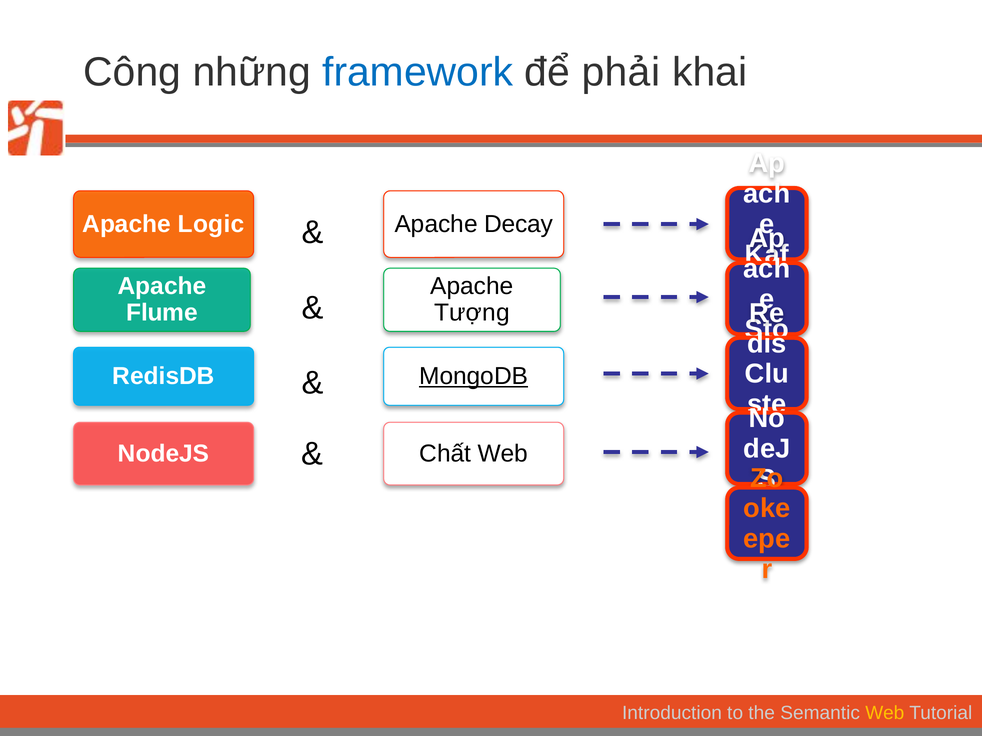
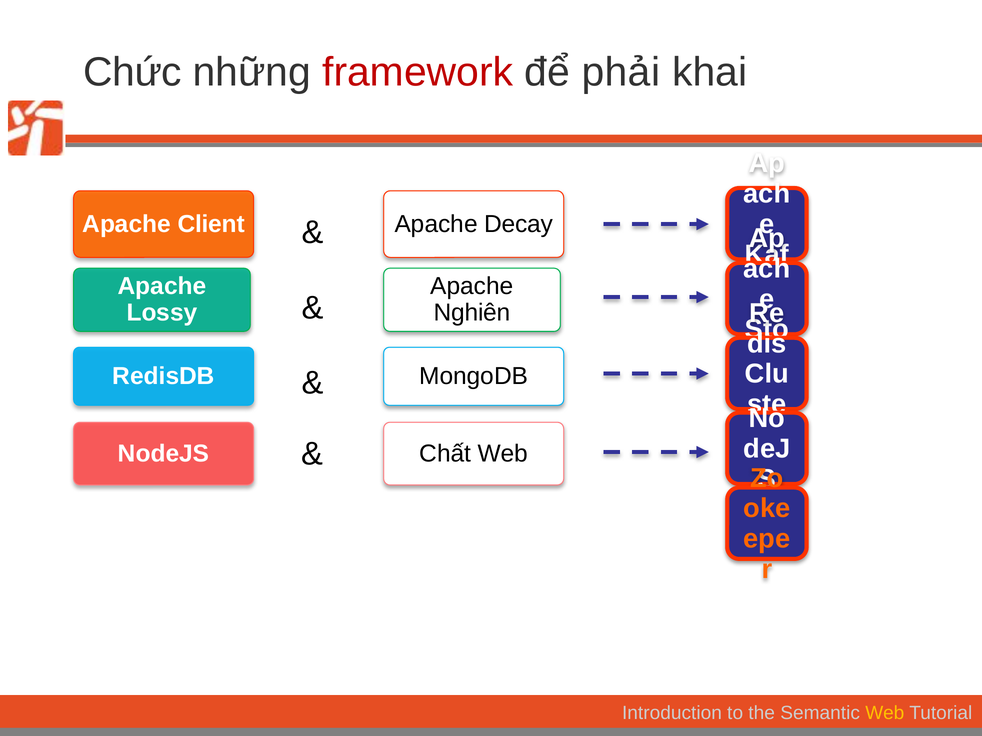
Công: Công -> Chức
framework colour: blue -> red
Logic: Logic -> Client
Flume: Flume -> Lossy
Tượng: Tượng -> Nghiên
MongoDB underline: present -> none
